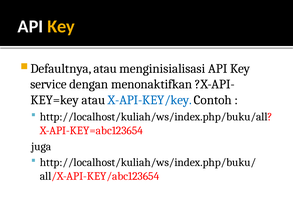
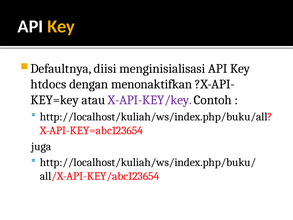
atau at (105, 69): atau -> diisi
service: service -> htdocs
X-API-KEY/key colour: blue -> purple
